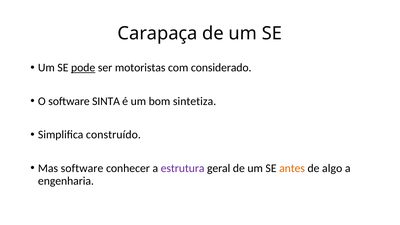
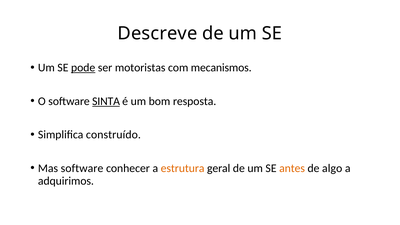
Carapaça: Carapaça -> Descreve
considerado: considerado -> mecanismos
SINTA underline: none -> present
sintetiza: sintetiza -> resposta
estrutura colour: purple -> orange
engenharia: engenharia -> adquirimos
